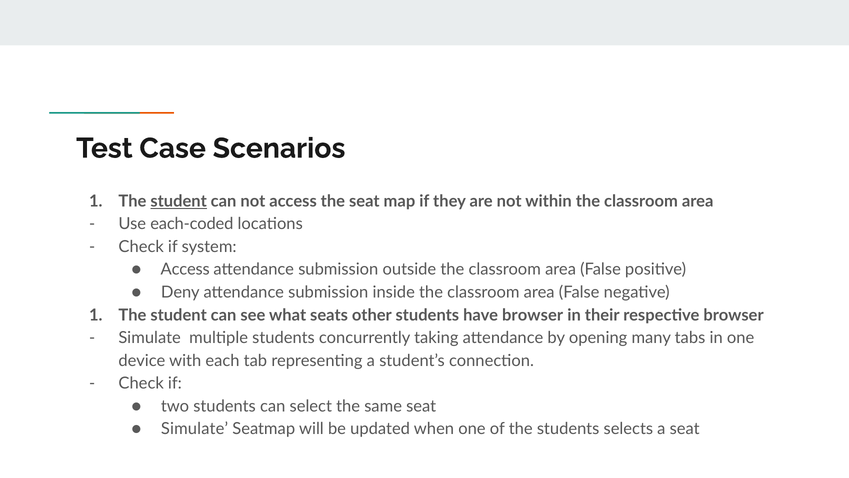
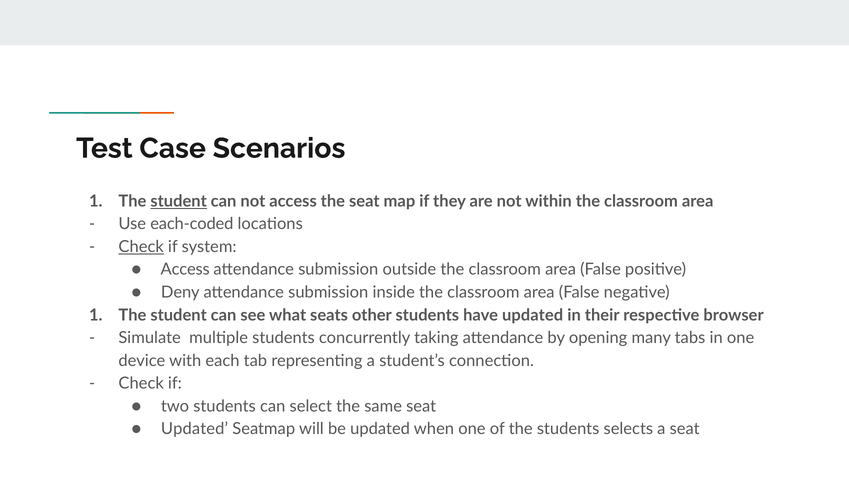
Check at (141, 247) underline: none -> present
have browser: browser -> updated
Simulate at (195, 429): Simulate -> Updated
